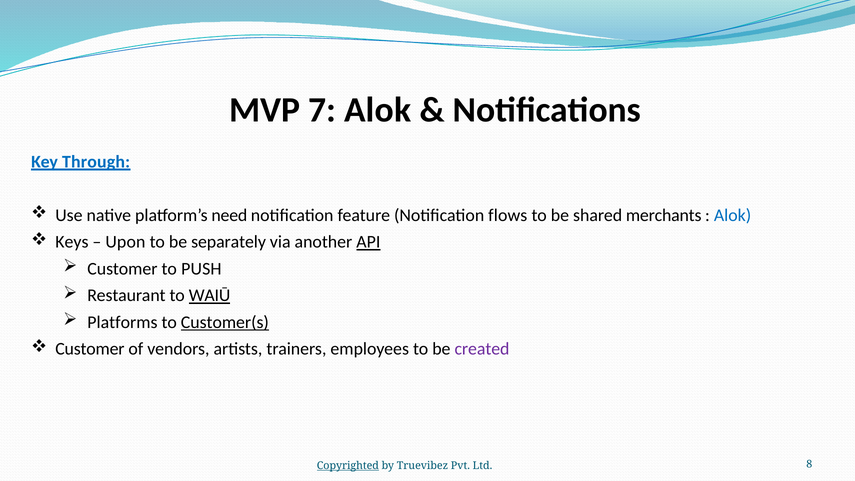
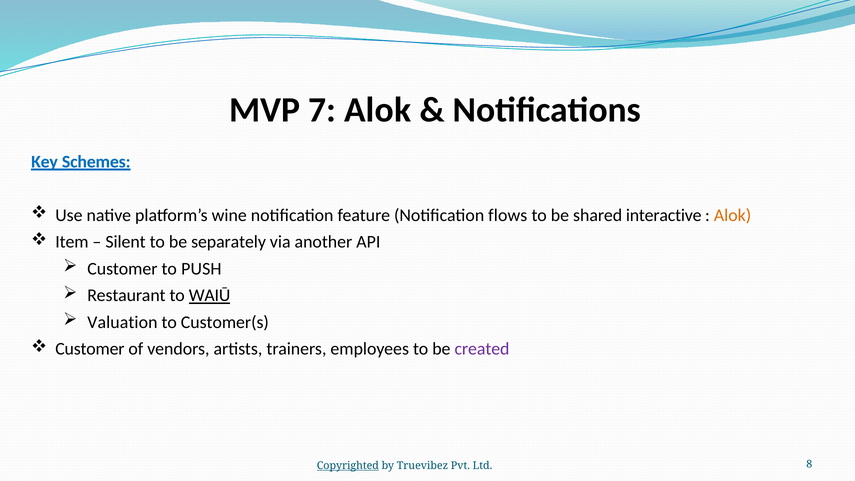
Through: Through -> Schemes
need: need -> wine
merchants: merchants -> interactive
Alok at (733, 215) colour: blue -> orange
Keys: Keys -> Item
Upon: Upon -> Silent
API underline: present -> none
Platforms: Platforms -> Valuation
Customer(s underline: present -> none
